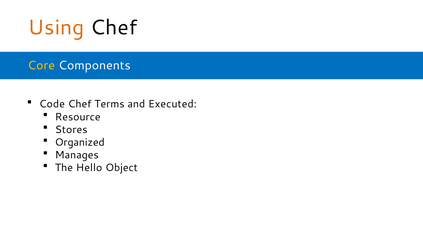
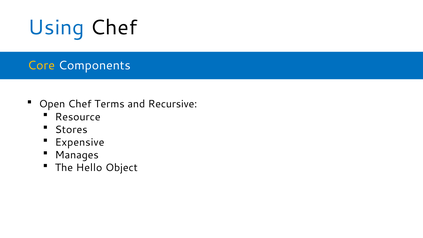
Using colour: orange -> blue
Code: Code -> Open
Executed: Executed -> Recursive
Organized: Organized -> Expensive
